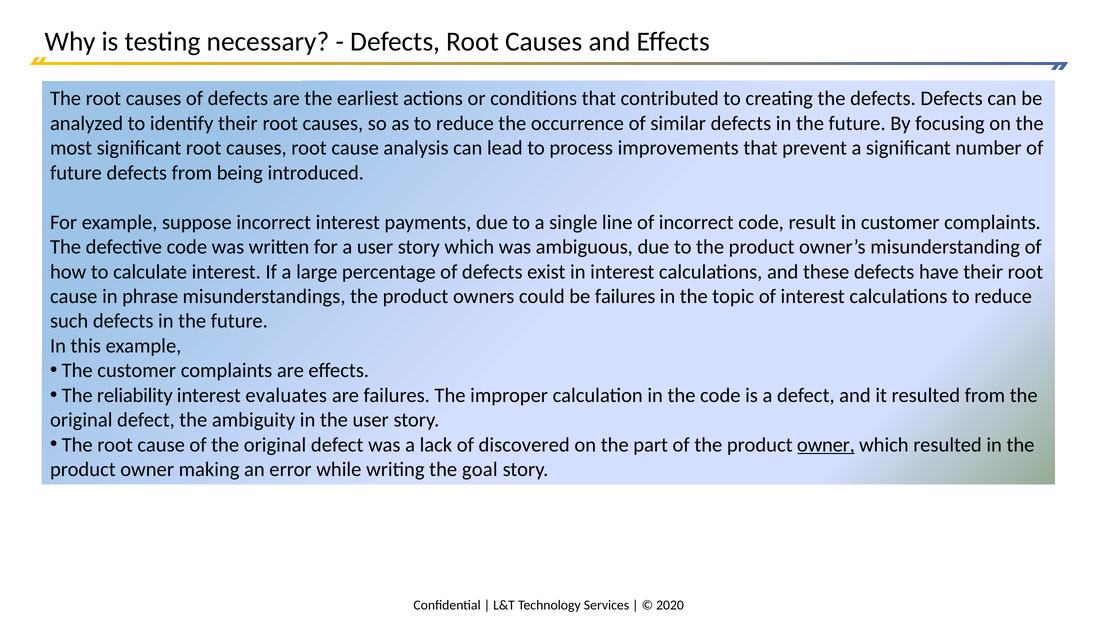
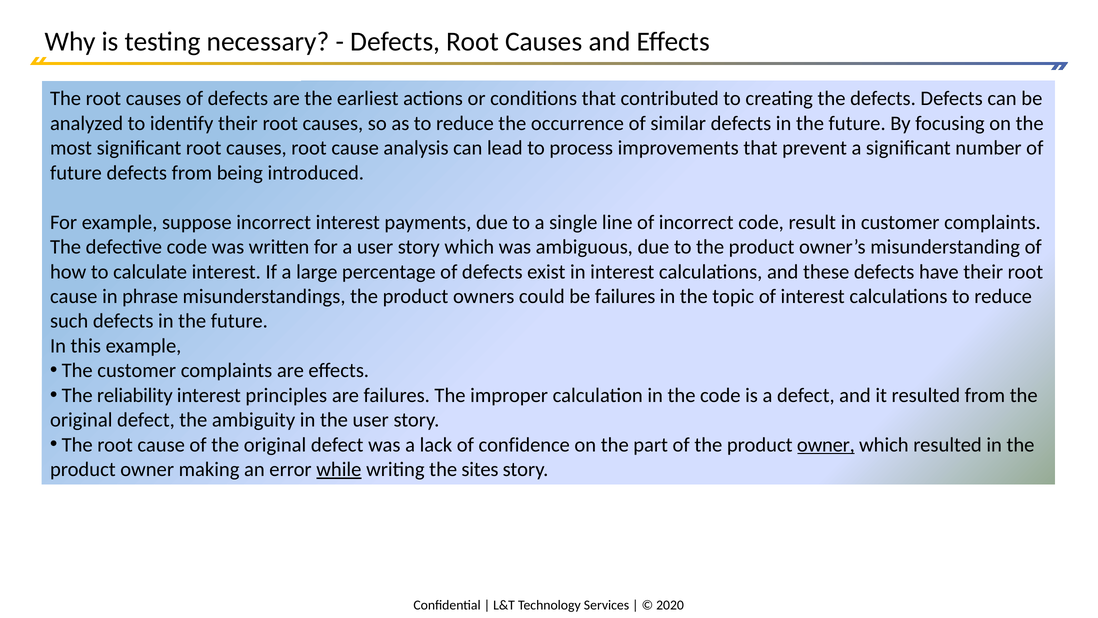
evaluates: evaluates -> principles
discovered: discovered -> confidence
while underline: none -> present
goal: goal -> sites
